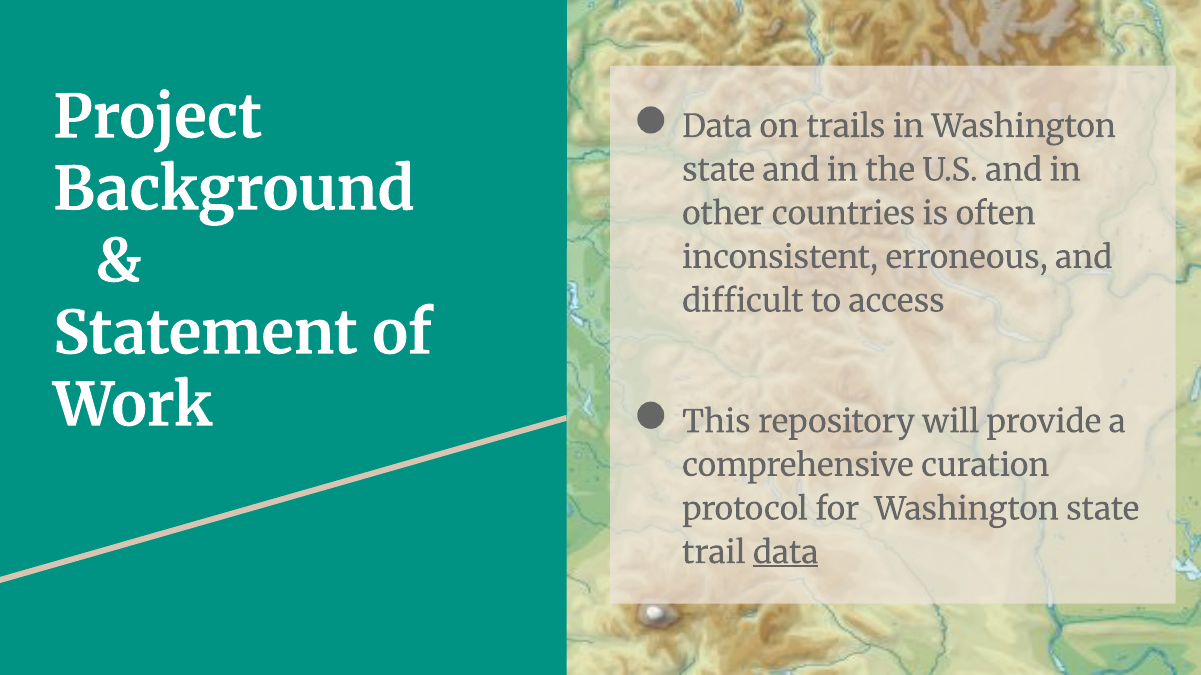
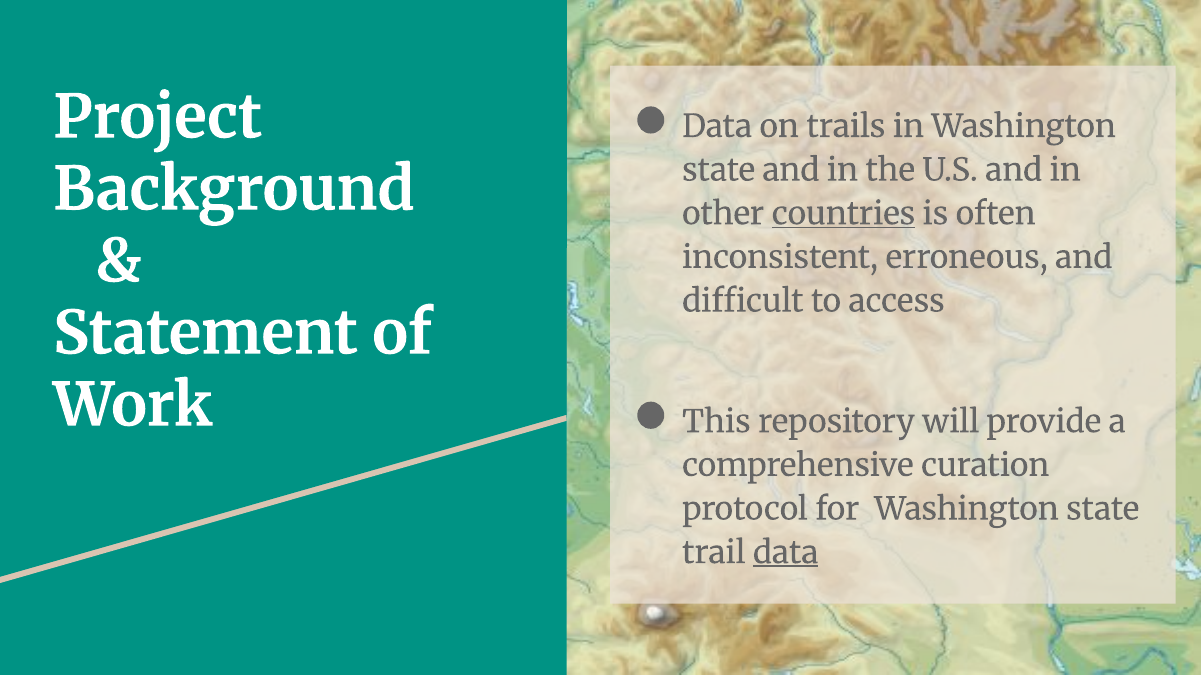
countries underline: none -> present
